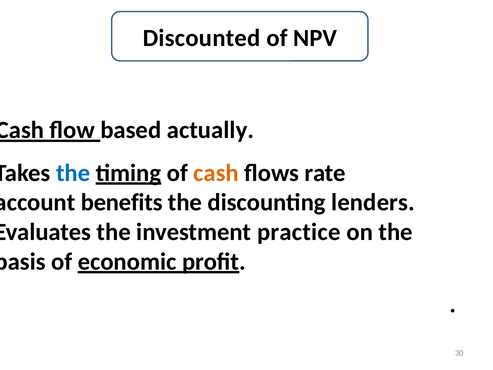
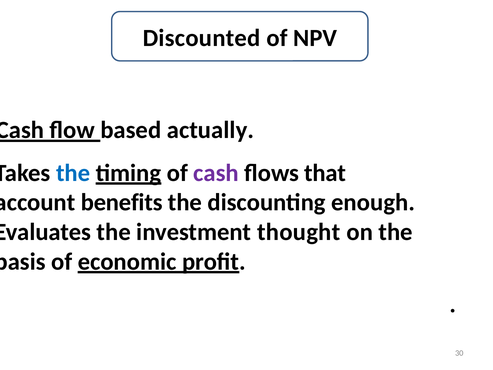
cash at (216, 173) colour: orange -> purple
rate: rate -> that
lenders: lenders -> enough
practice: practice -> thought
